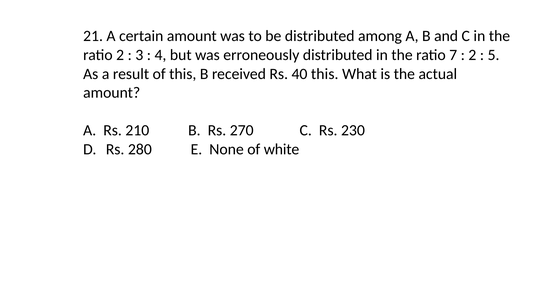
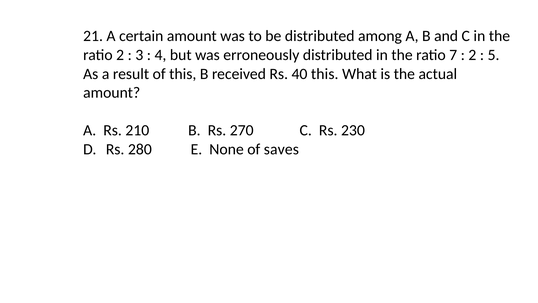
white: white -> saves
